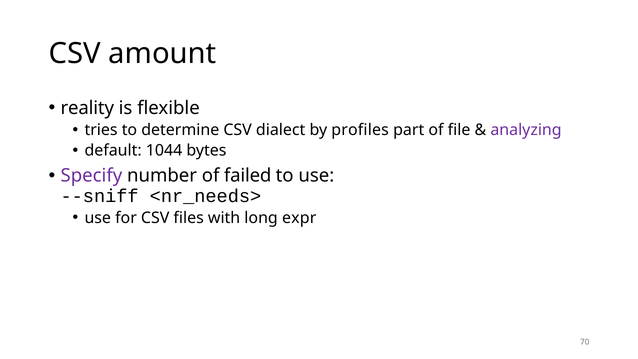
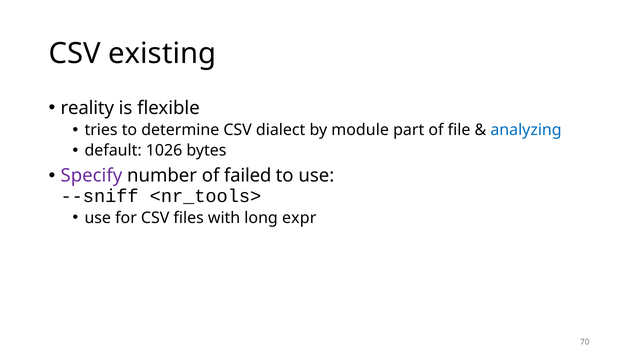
amount: amount -> existing
profiles: profiles -> module
analyzing colour: purple -> blue
1044: 1044 -> 1026
<nr_needs>: <nr_needs> -> <nr_tools>
